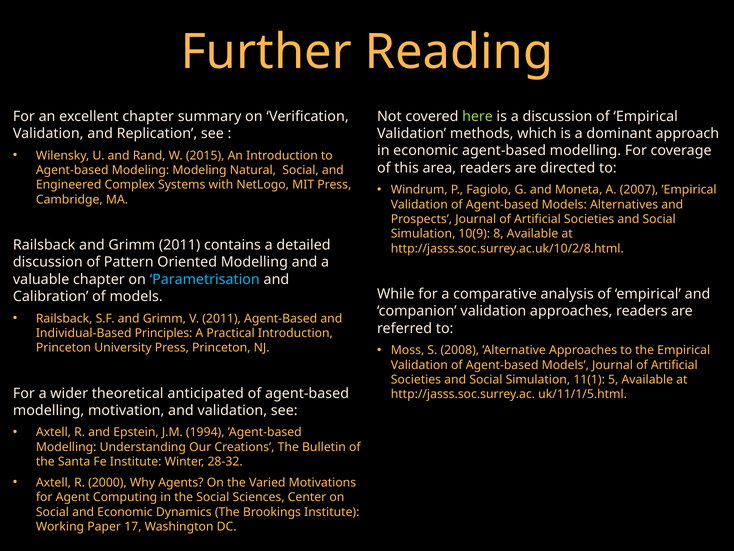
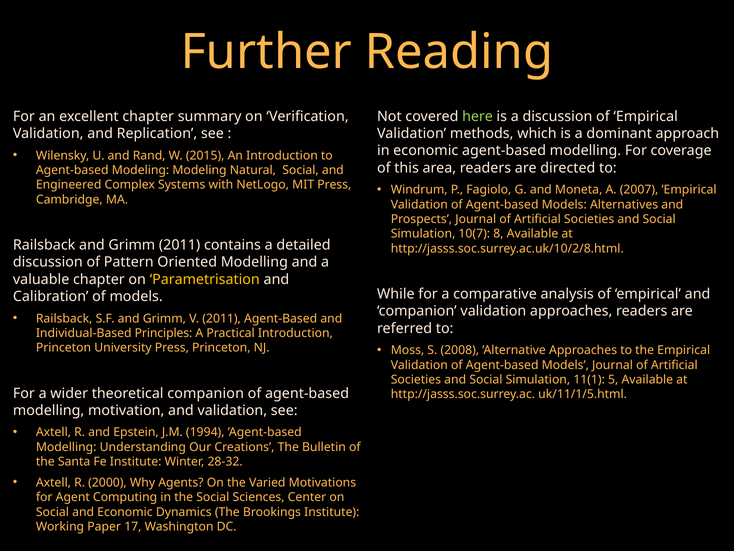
10(9: 10(9 -> 10(7
Parametrisation colour: light blue -> yellow
theoretical anticipated: anticipated -> companion
